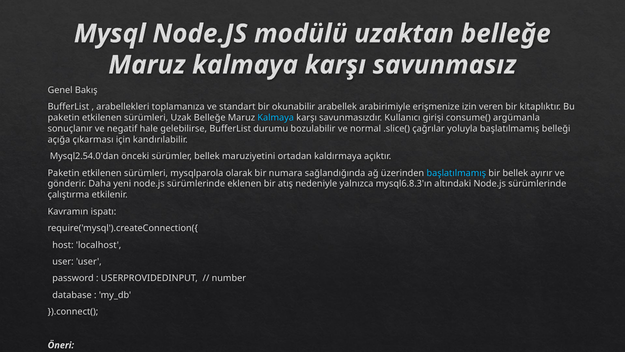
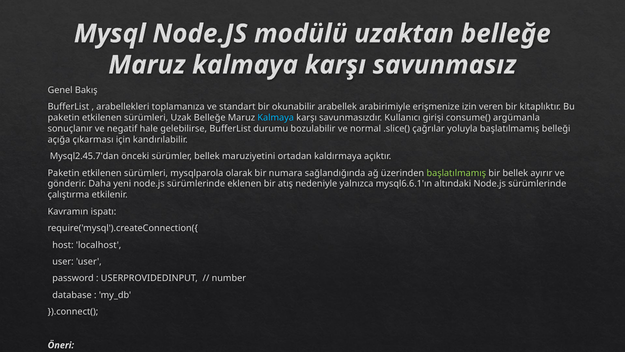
Mysql2.54.0'dan: Mysql2.54.0'dan -> Mysql2.45.7'dan
başlatılmamış at (456, 173) colour: light blue -> light green
mysql6.8.3'ın: mysql6.8.3'ın -> mysql6.6.1'ın
